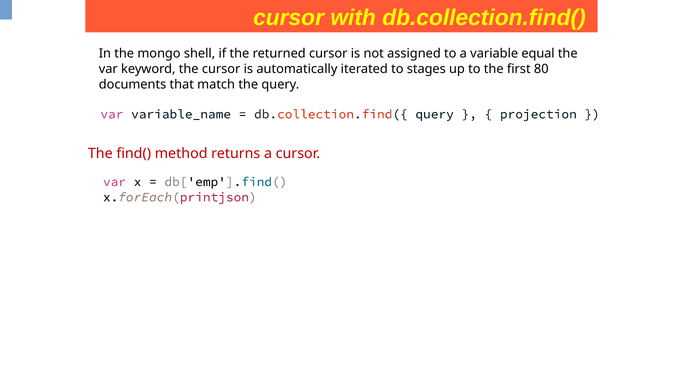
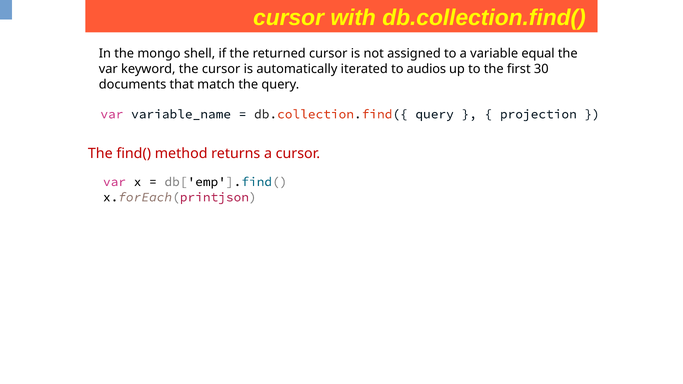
stages: stages -> audios
80: 80 -> 30
